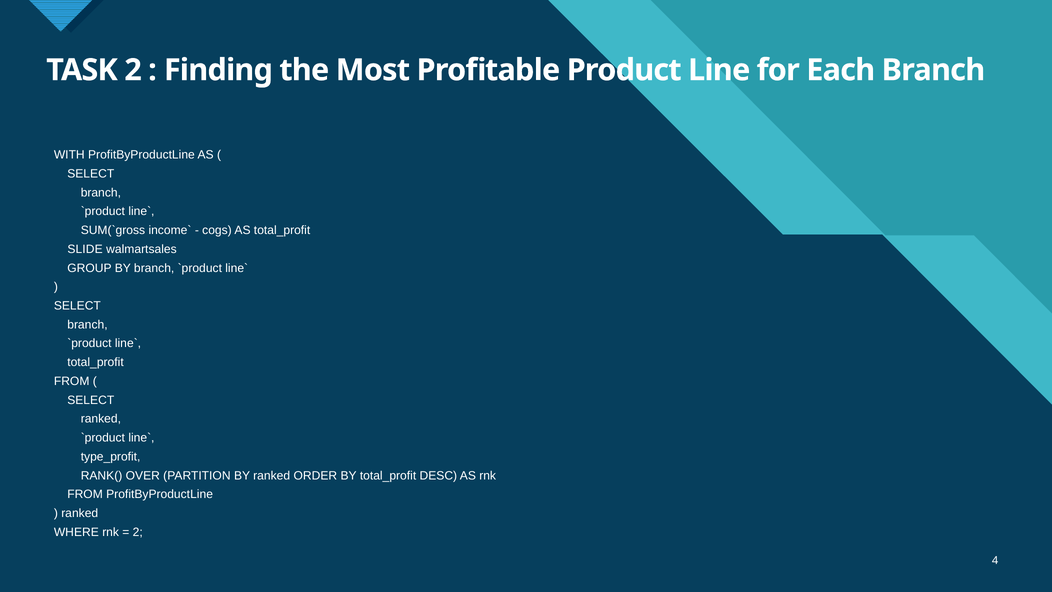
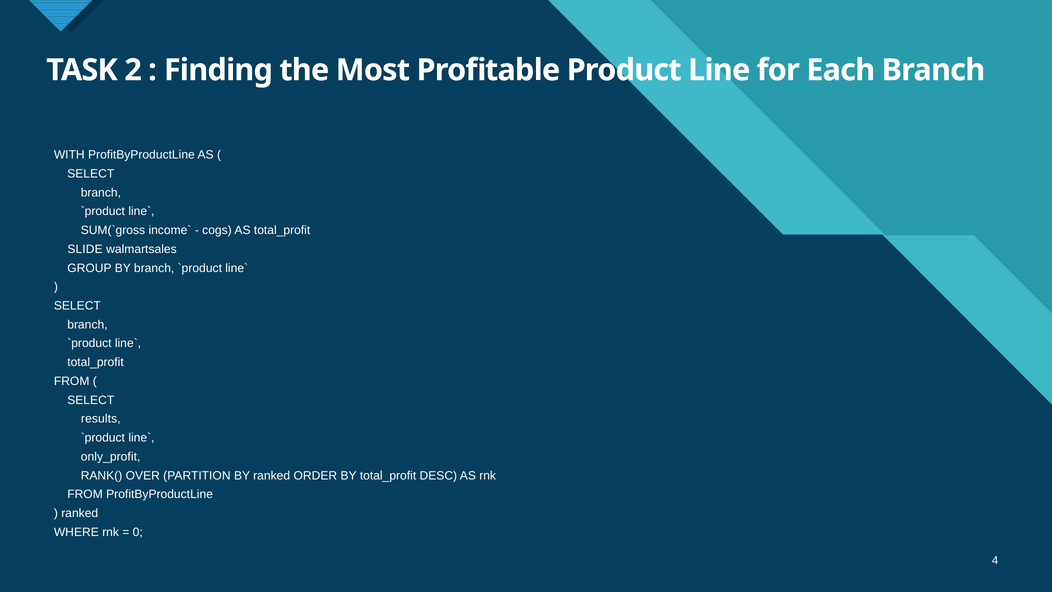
ranked at (101, 419): ranked -> results
type_profit: type_profit -> only_profit
2 at (138, 532): 2 -> 0
